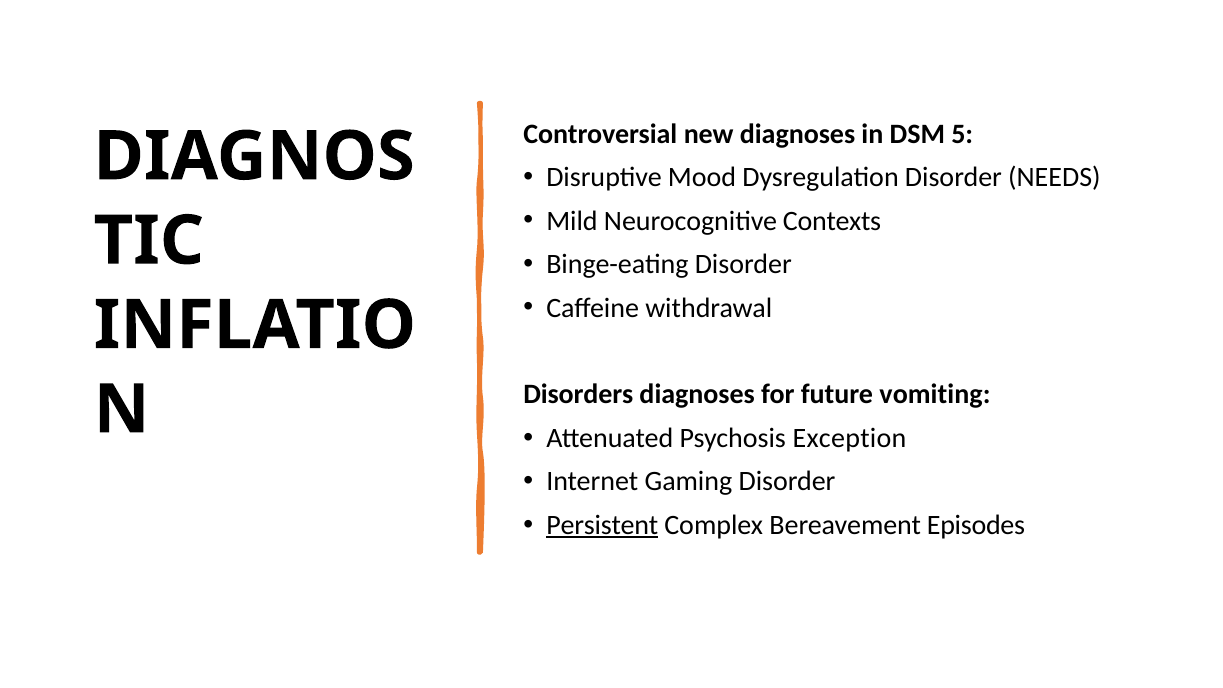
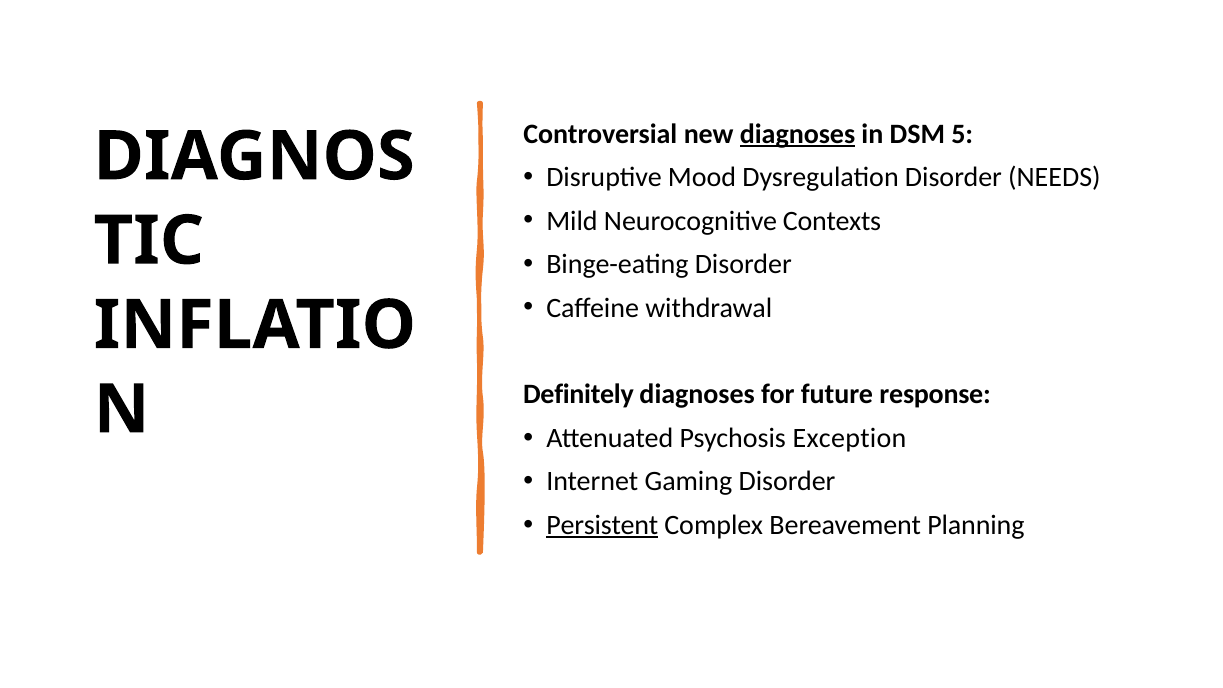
diagnoses at (798, 134) underline: none -> present
Disorders: Disorders -> Definitely
vomiting: vomiting -> response
Episodes: Episodes -> Planning
